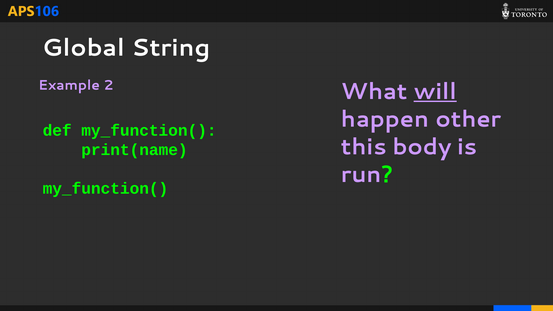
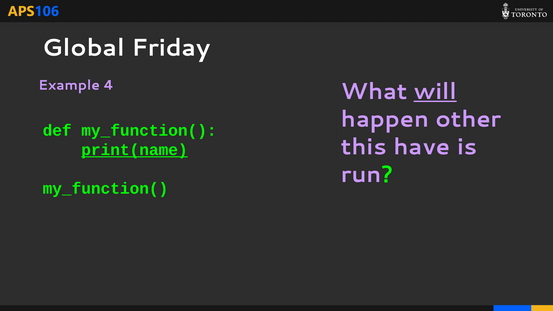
String: String -> Friday
2: 2 -> 4
body: body -> have
print(name underline: none -> present
